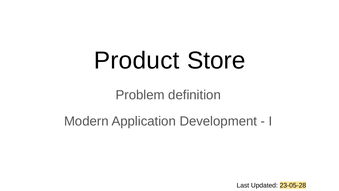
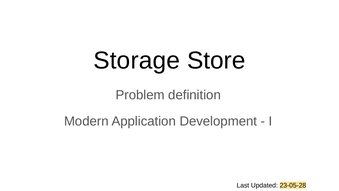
Product: Product -> Storage
